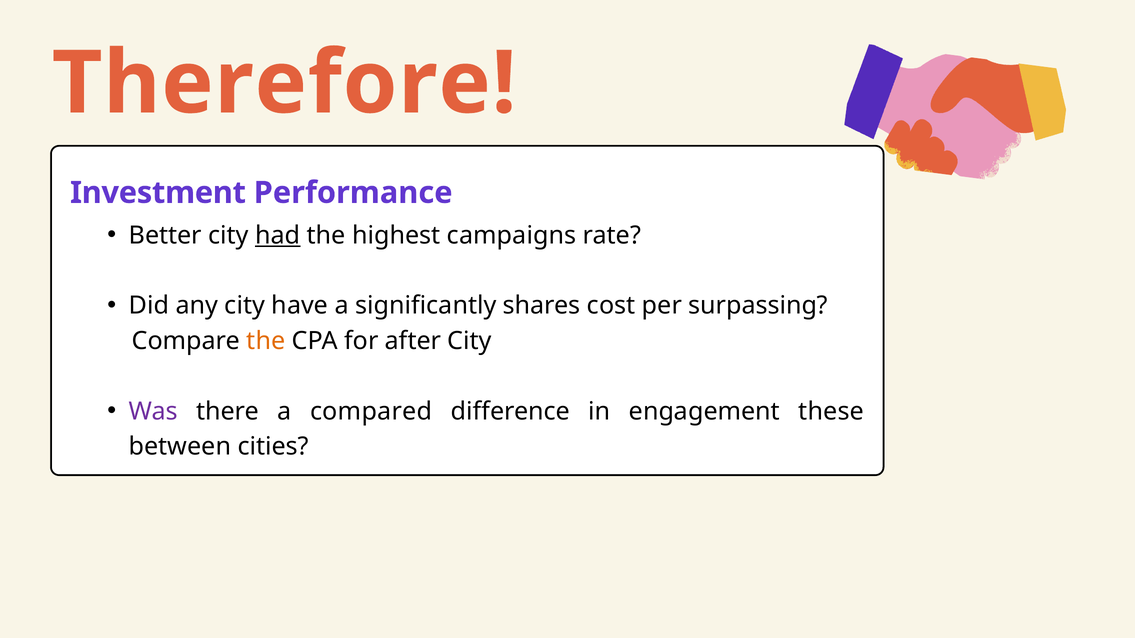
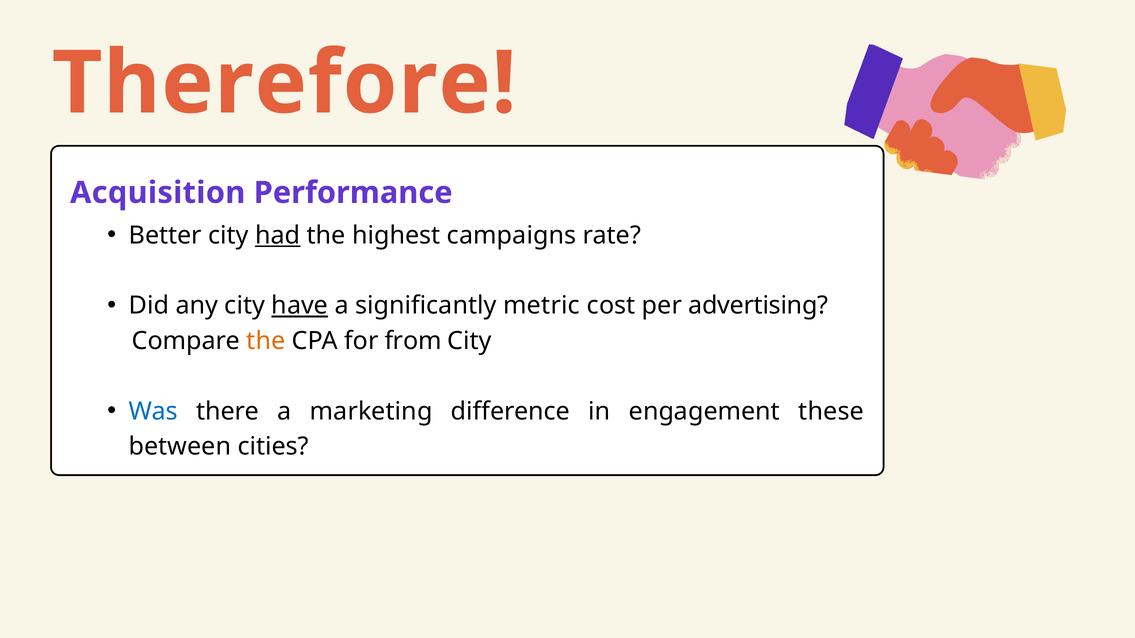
Investment: Investment -> Acquisition
have underline: none -> present
shares: shares -> metric
surpassing: surpassing -> advertising
after: after -> from
Was colour: purple -> blue
compared: compared -> marketing
